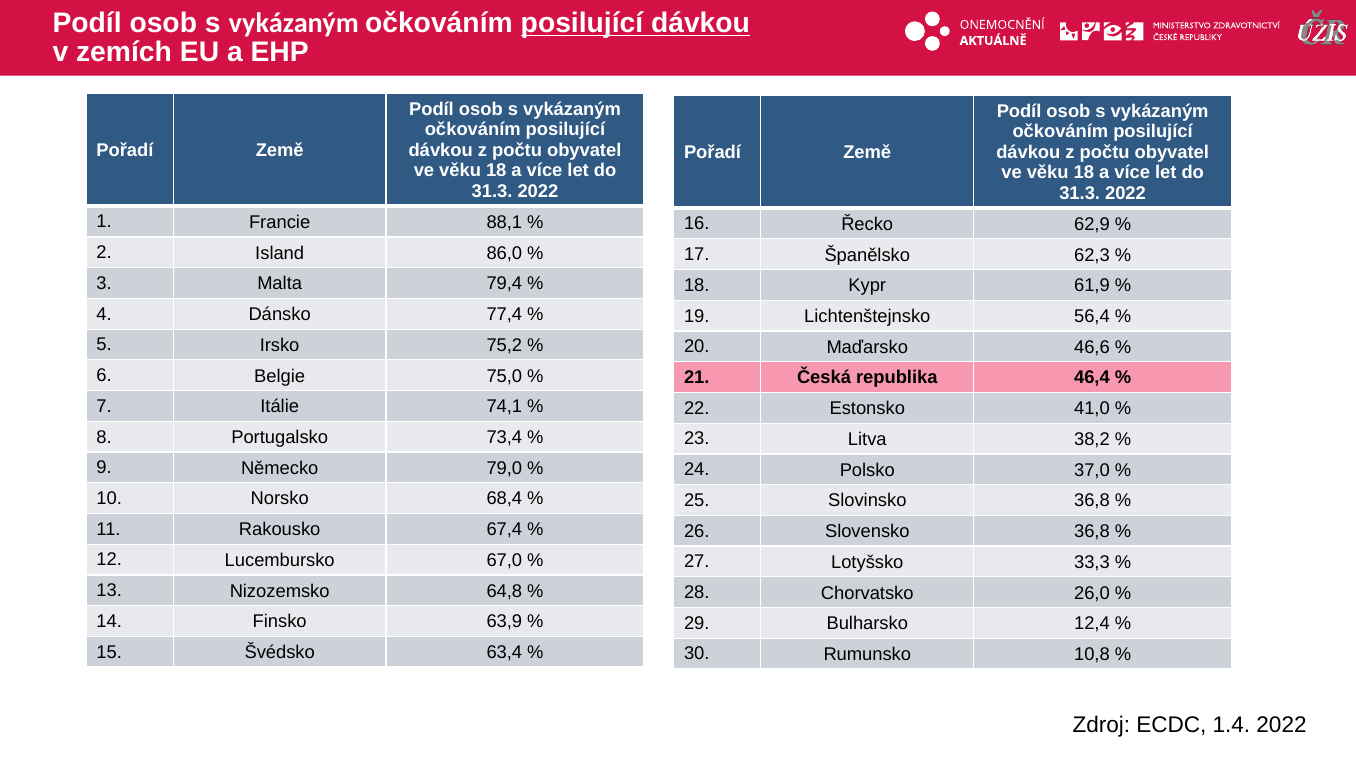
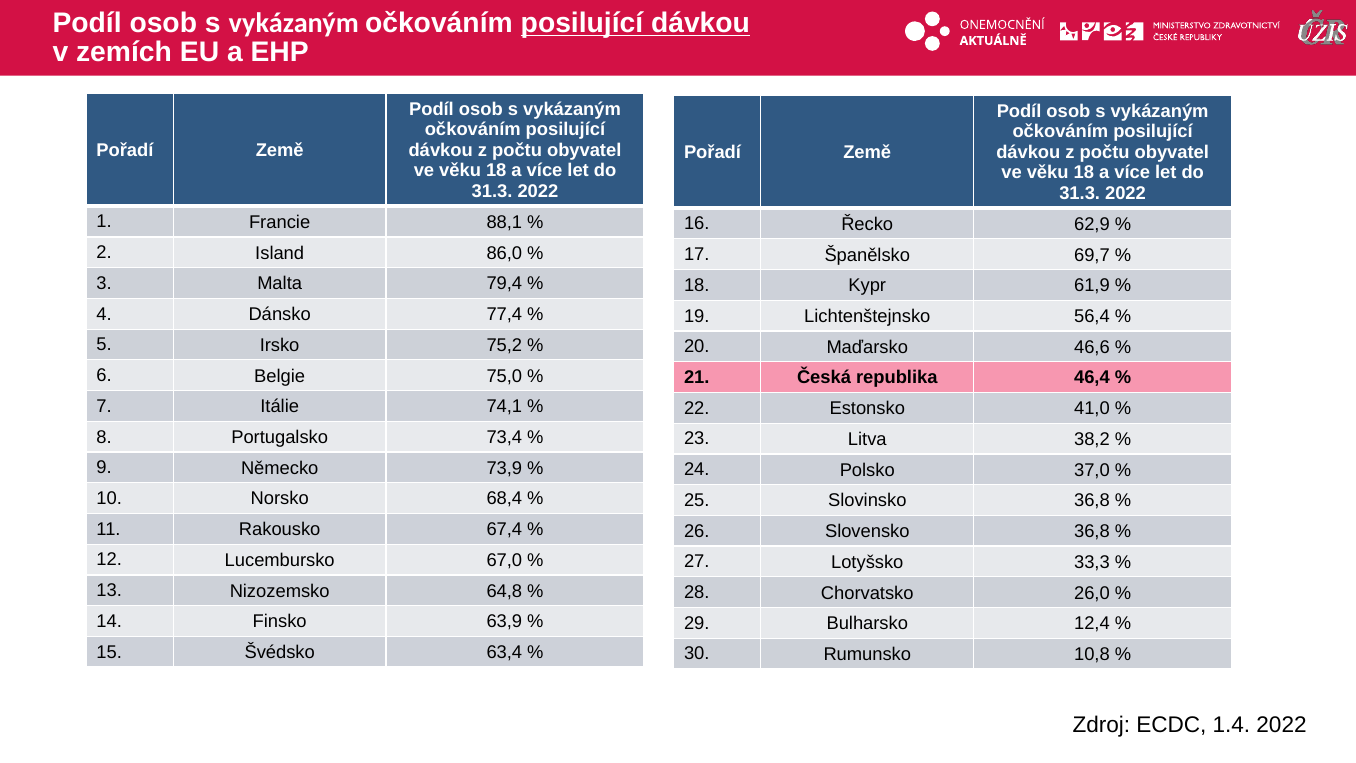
62,3: 62,3 -> 69,7
79,0: 79,0 -> 73,9
